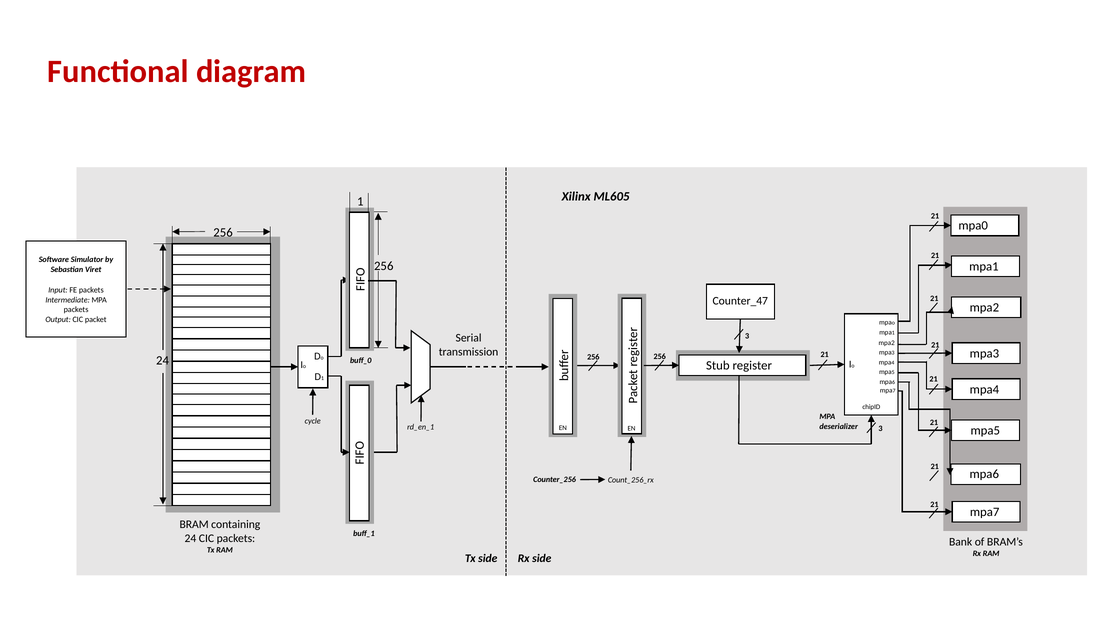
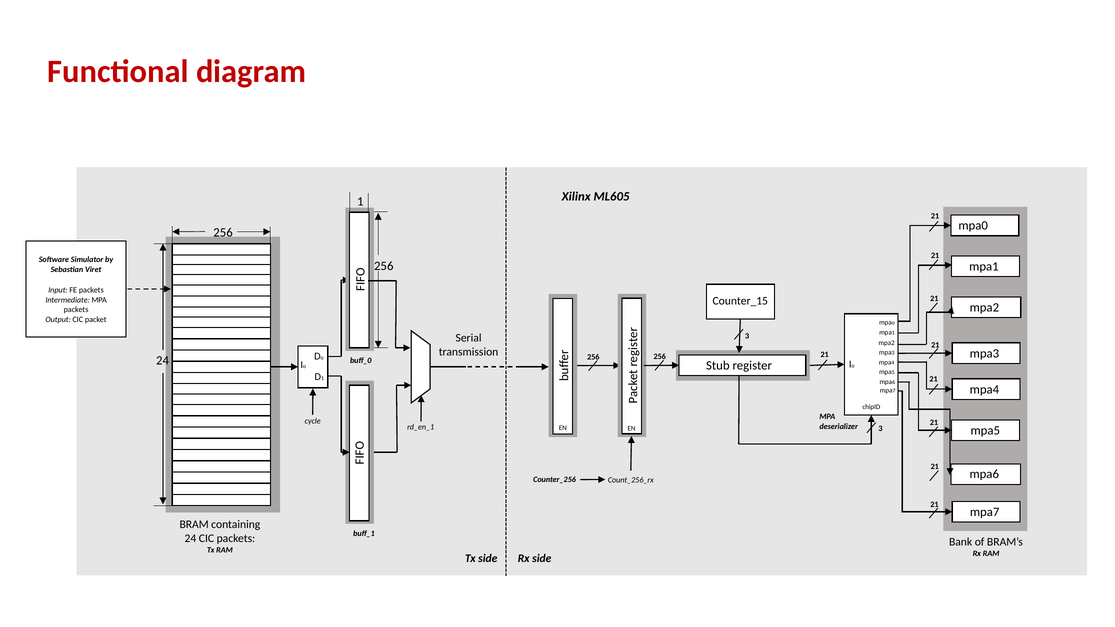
Counter_47: Counter_47 -> Counter_15
